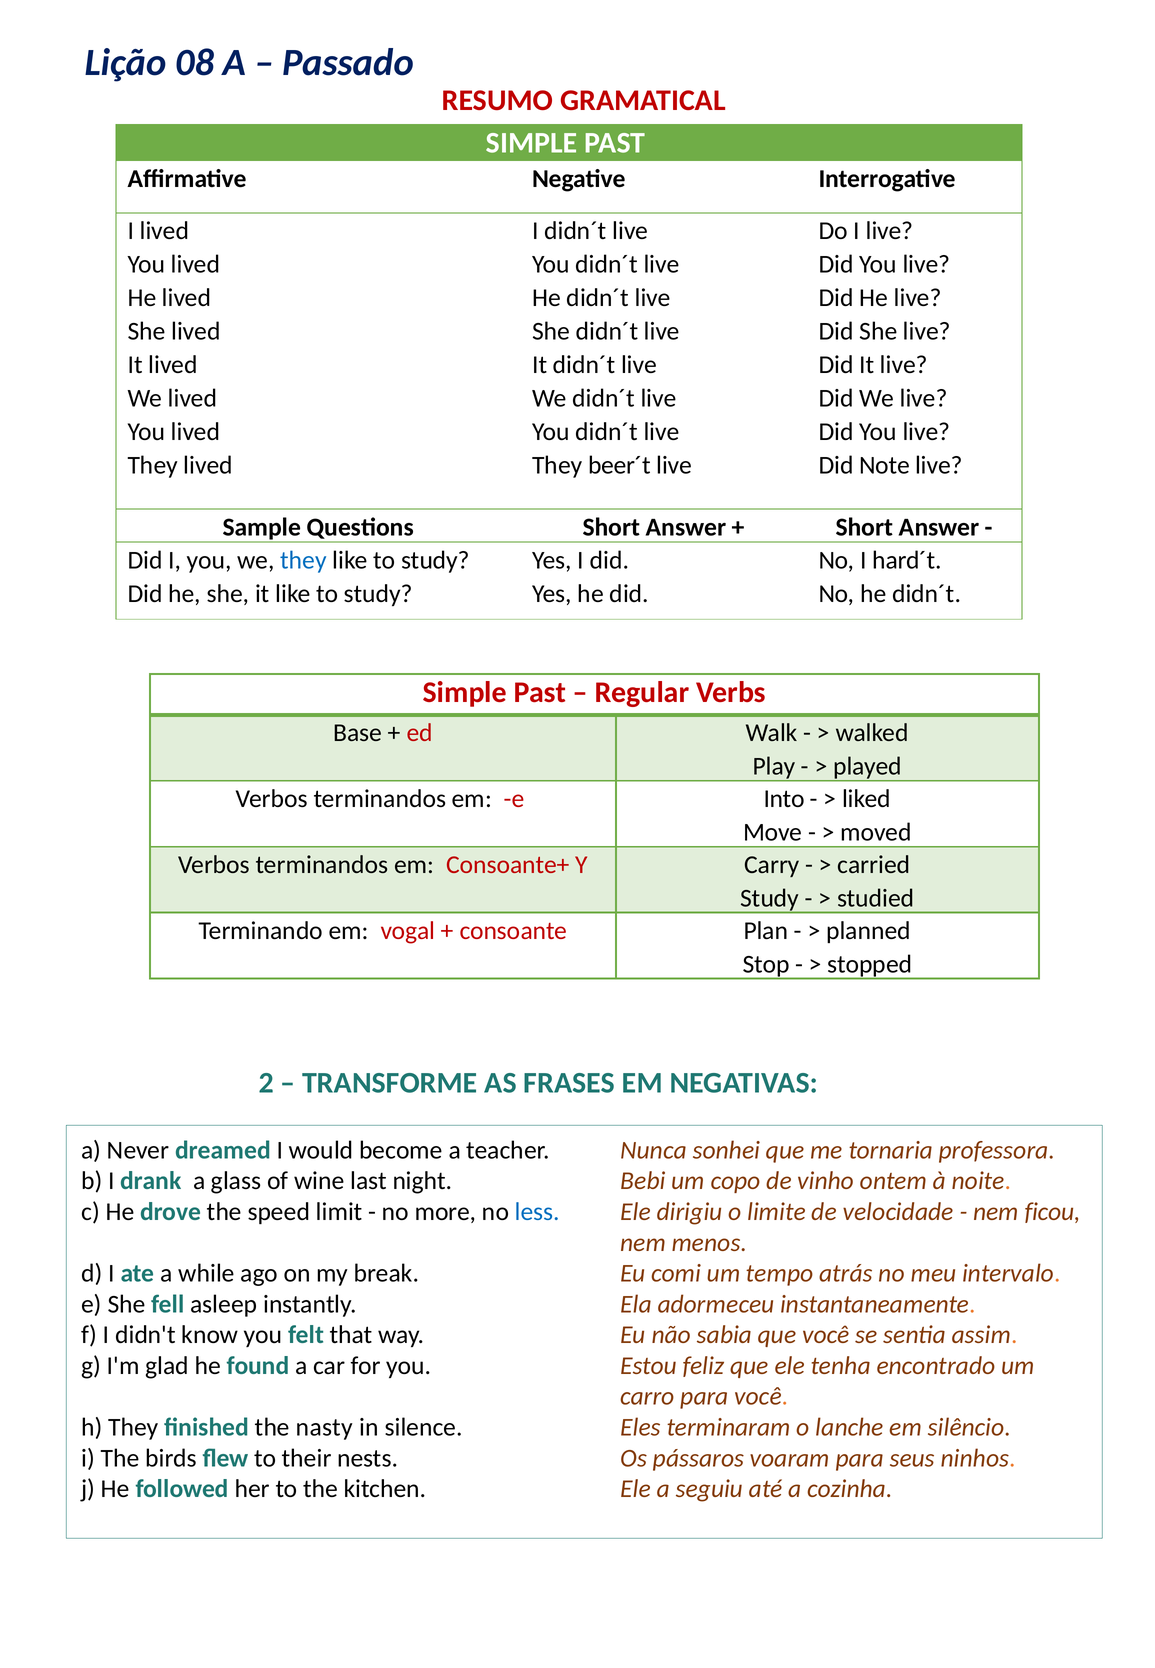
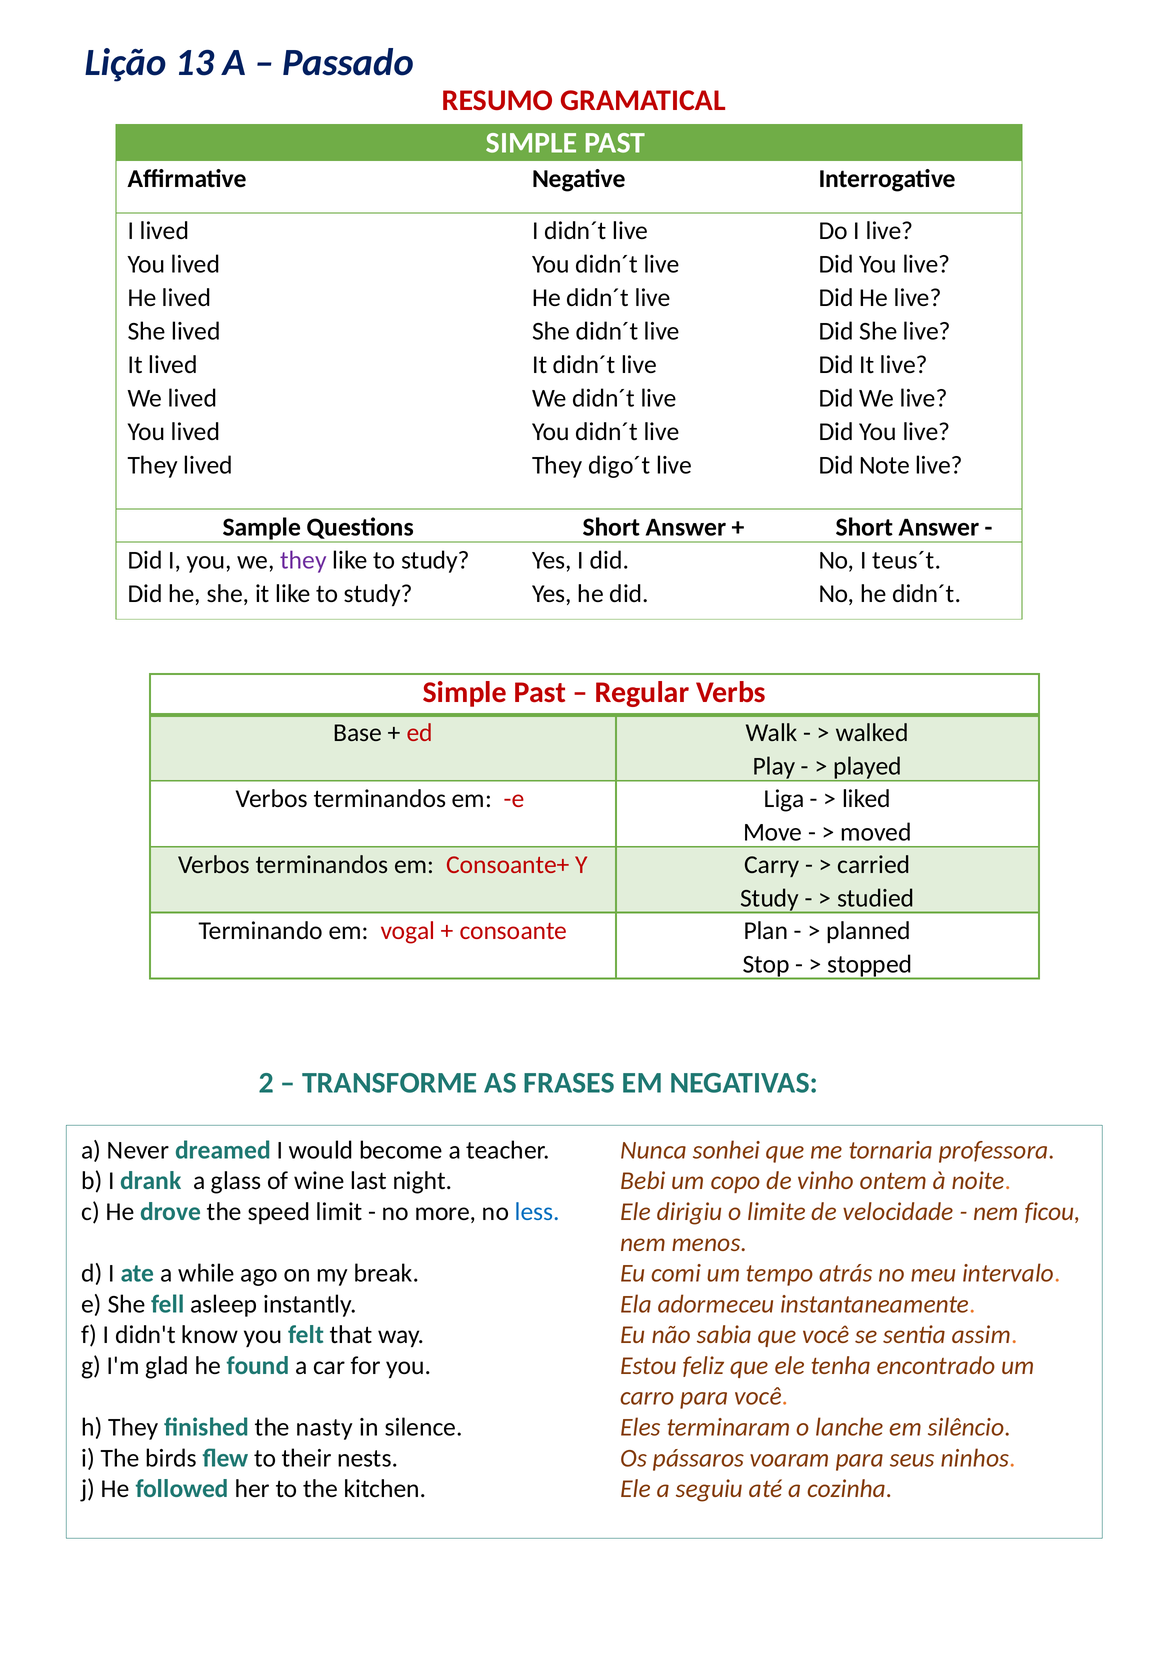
08: 08 -> 13
beer´t: beer´t -> digo´t
they at (304, 560) colour: blue -> purple
hard´t: hard´t -> teus´t
Into: Into -> Liga
